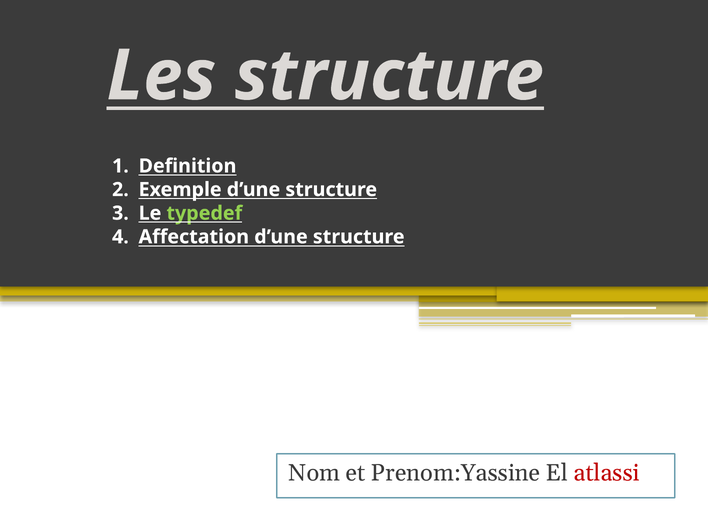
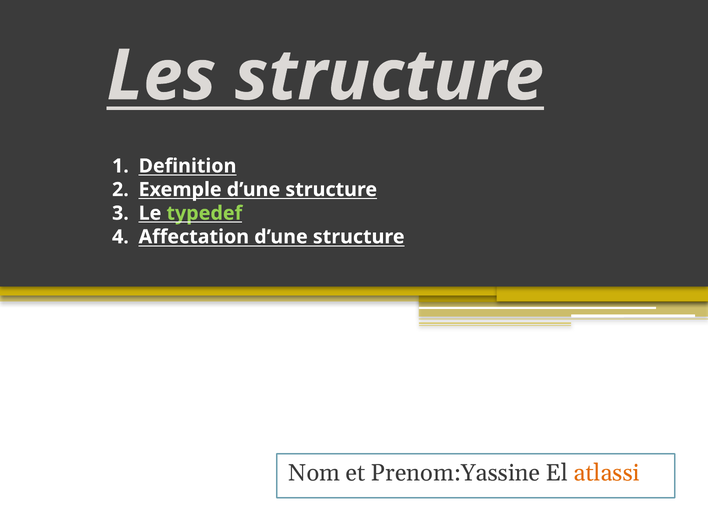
atlassi colour: red -> orange
